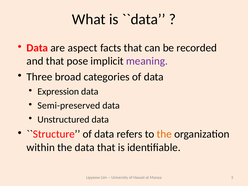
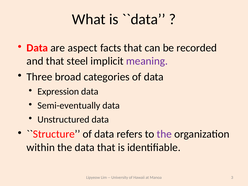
pose: pose -> steel
Semi-preserved: Semi-preserved -> Semi-eventually
the at (164, 134) colour: orange -> purple
